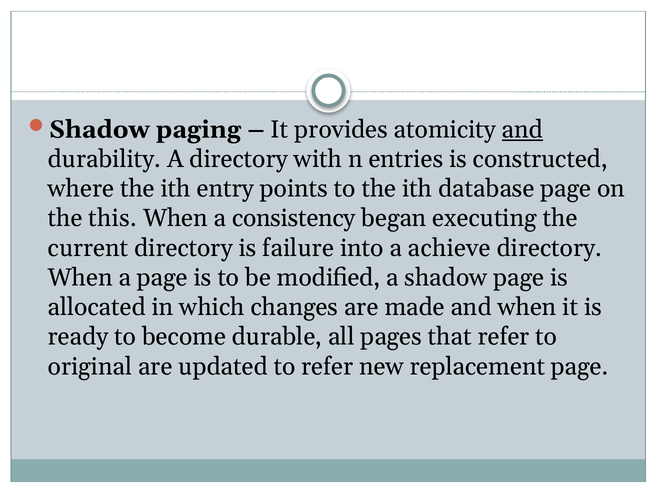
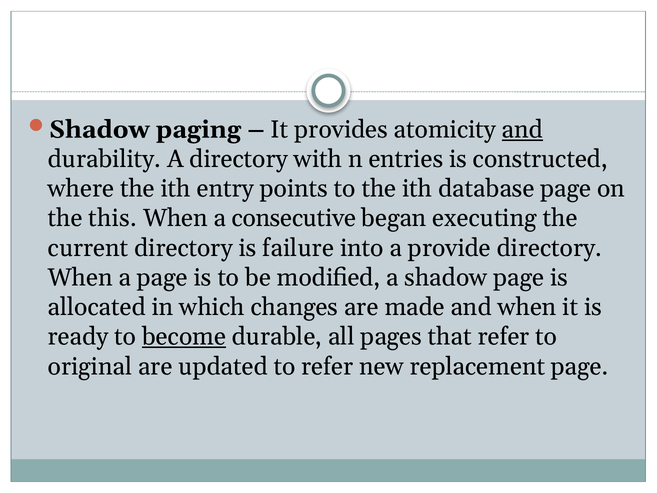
consistency: consistency -> consecutive
achieve: achieve -> provide
become underline: none -> present
